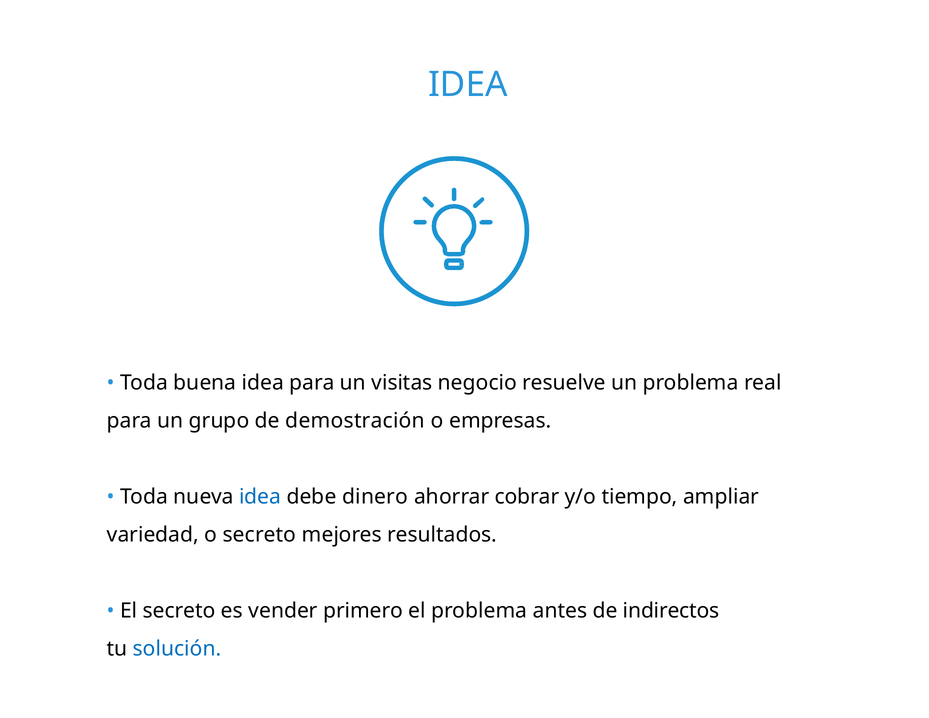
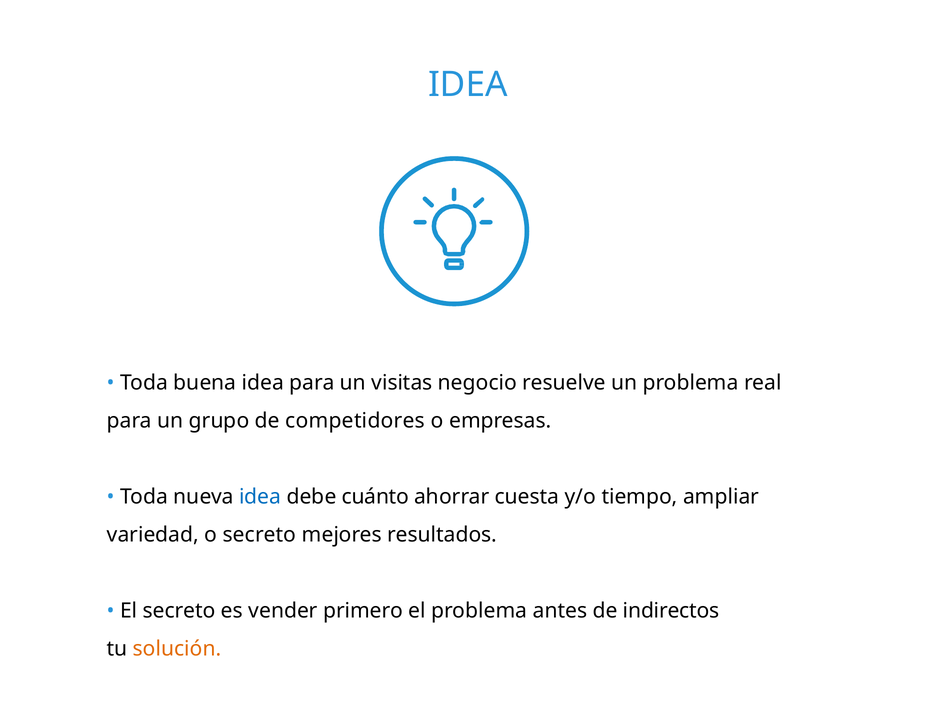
demostración: demostración -> competidores
dinero: dinero -> cuánto
cobrar: cobrar -> cuesta
solución colour: blue -> orange
